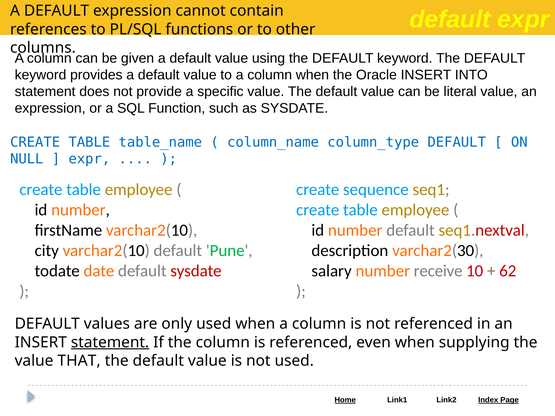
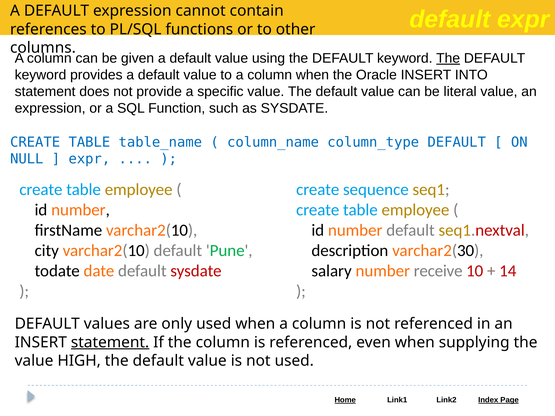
The at (448, 58) underline: none -> present
62: 62 -> 14
THAT: THAT -> HIGH
